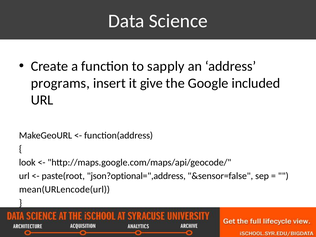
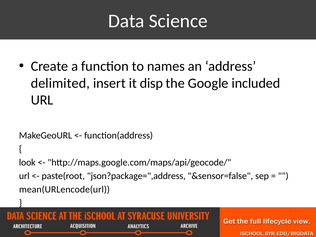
sapply: sapply -> names
programs: programs -> delimited
give: give -> disp
json?optional=",address: json?optional=",address -> json?package=",address
